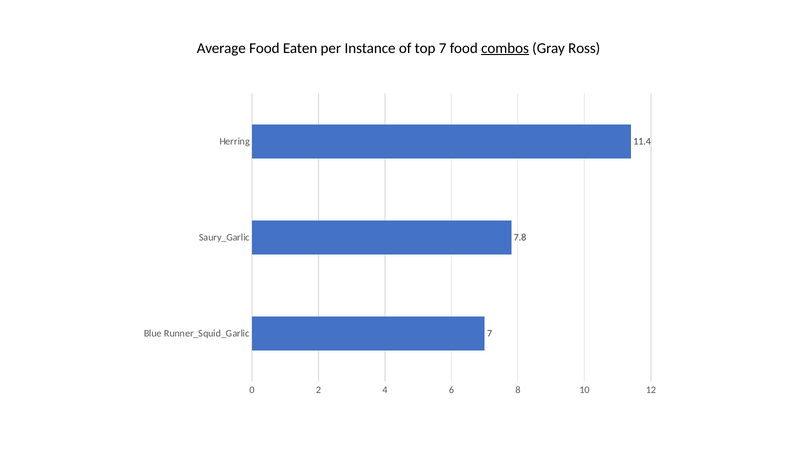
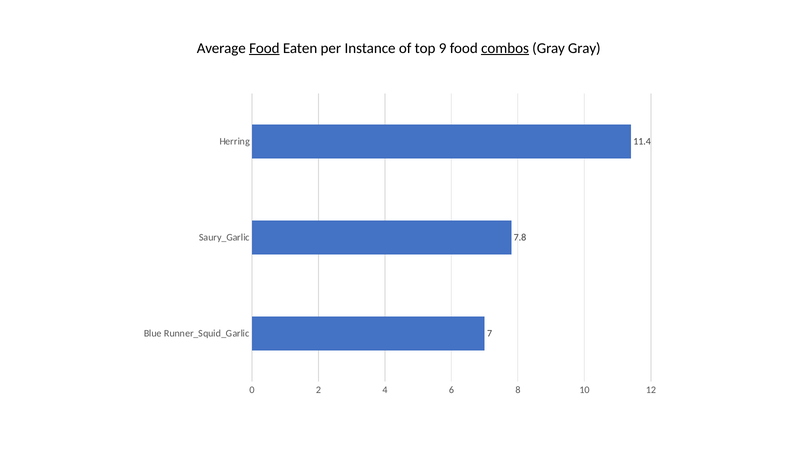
Food at (264, 48) underline: none -> present
top 7: 7 -> 9
Gray Ross: Ross -> Gray
